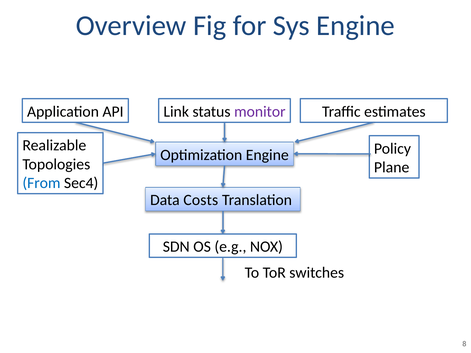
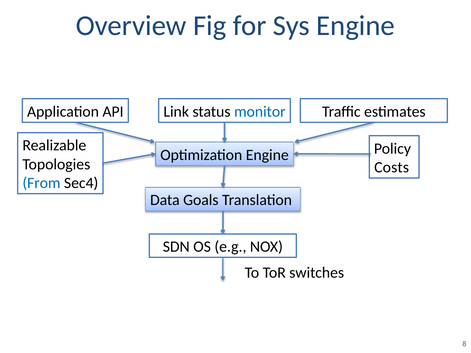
monitor colour: purple -> blue
Plane: Plane -> Costs
Costs: Costs -> Goals
